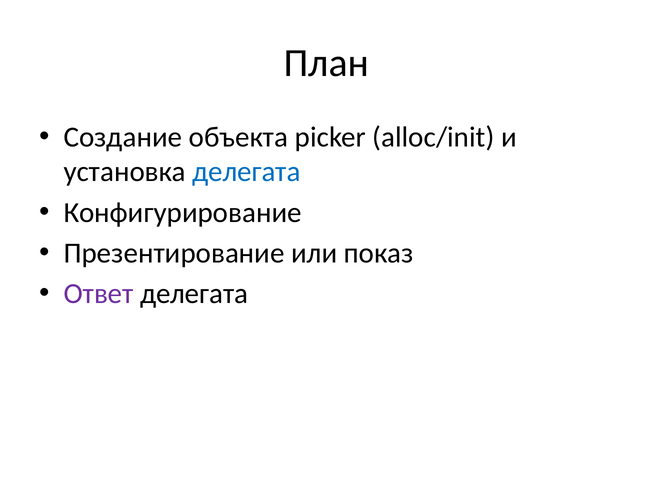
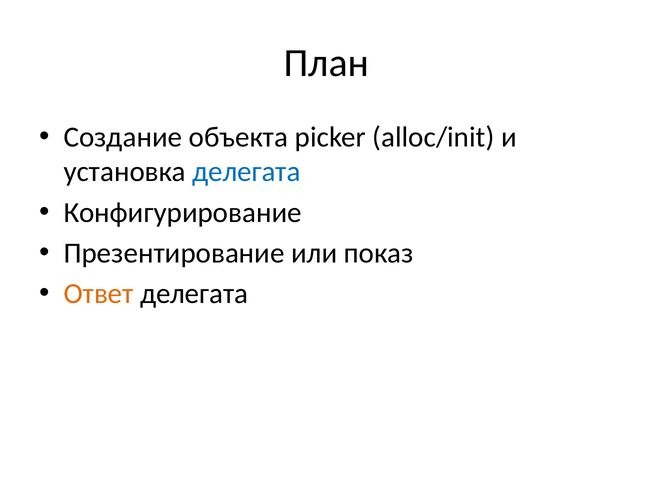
Ответ colour: purple -> orange
